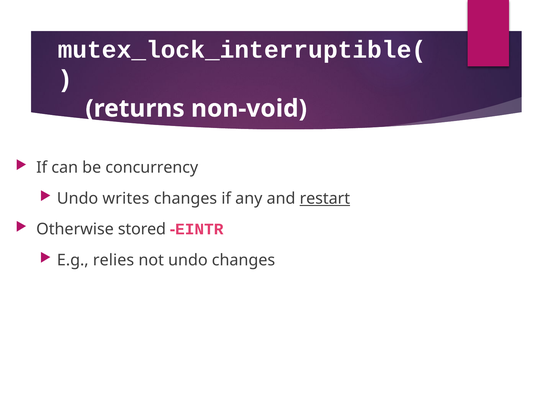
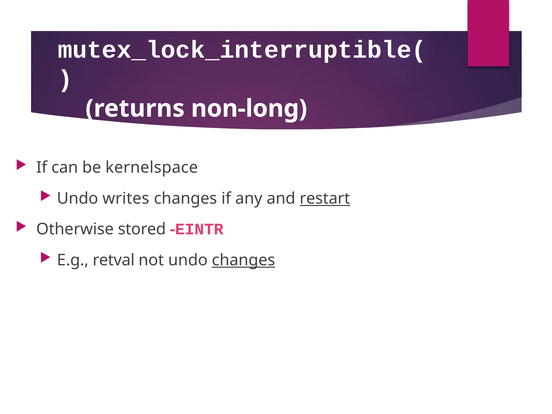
non-void: non-void -> non-long
concurrency: concurrency -> kernelspace
relies: relies -> retval
changes at (243, 260) underline: none -> present
